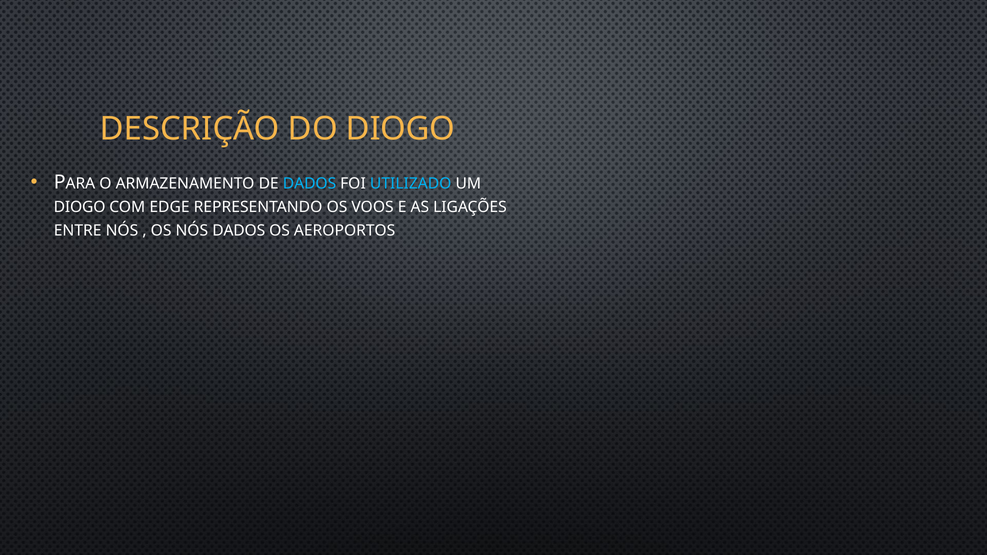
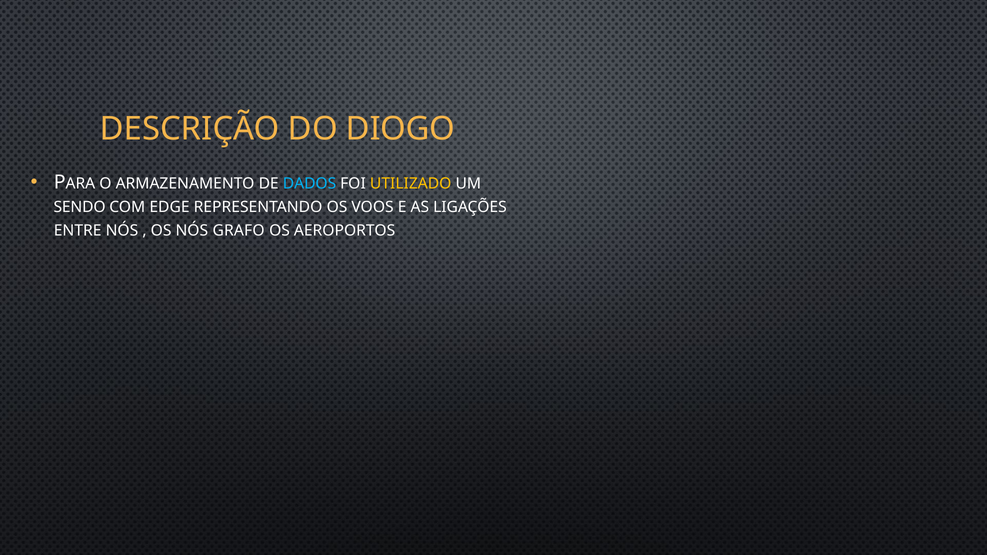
UTILIZADO colour: light blue -> yellow
DIOGO at (80, 207): DIOGO -> SENDO
NÓS DADOS: DADOS -> GRAFO
